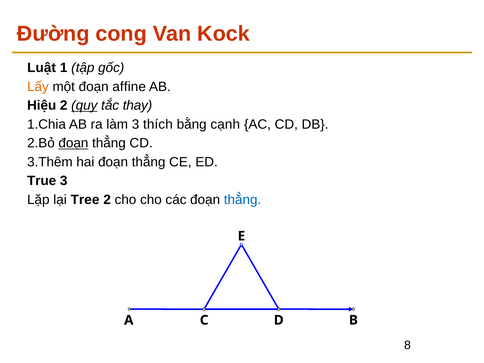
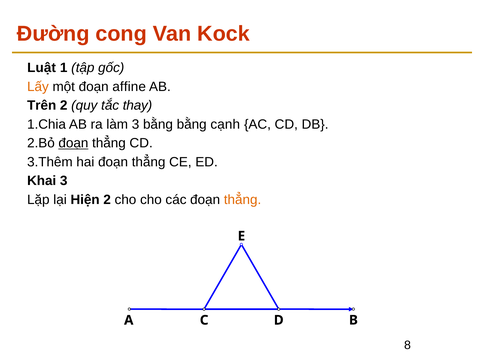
Hiệu: Hiệu -> Trên
quy underline: present -> none
3 thích: thích -> bằng
True: True -> Khai
Tree: Tree -> Hiện
thẳng at (243, 200) colour: blue -> orange
